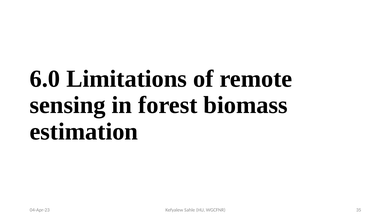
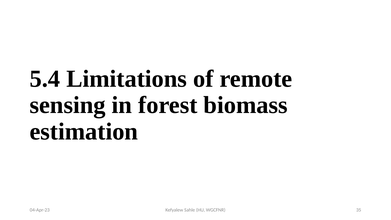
6.0: 6.0 -> 5.4
